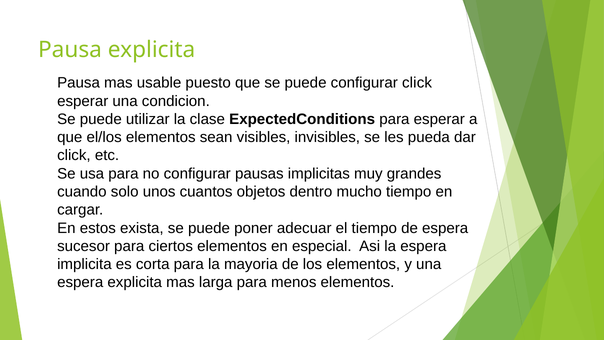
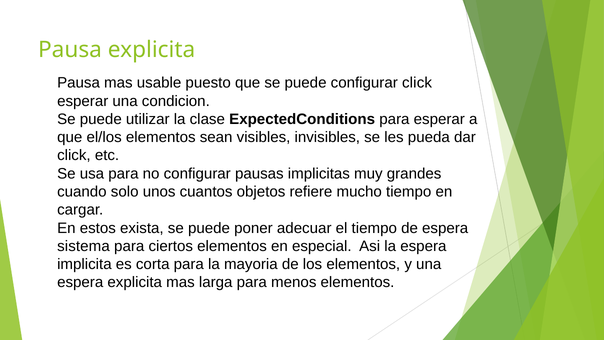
dentro: dentro -> refiere
sucesor: sucesor -> sistema
